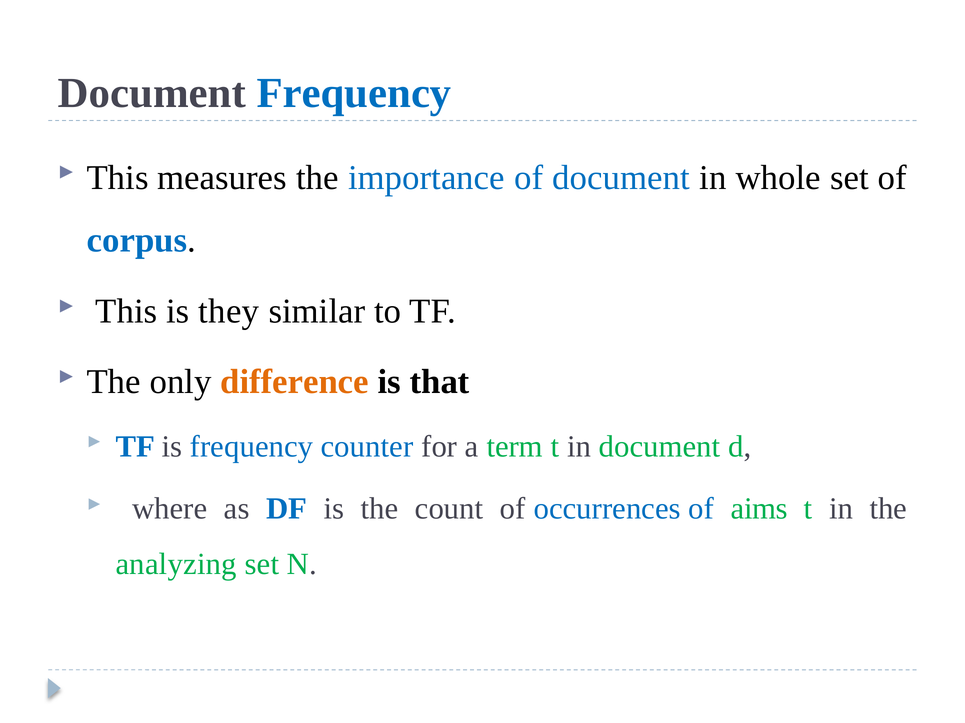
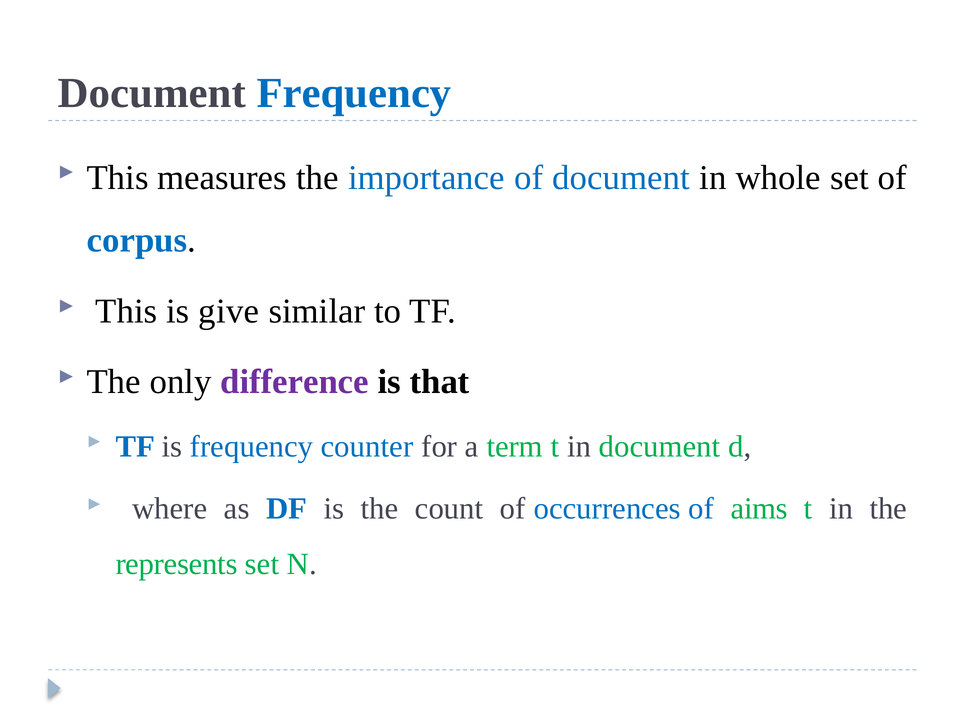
they: they -> give
difference colour: orange -> purple
analyzing: analyzing -> represents
